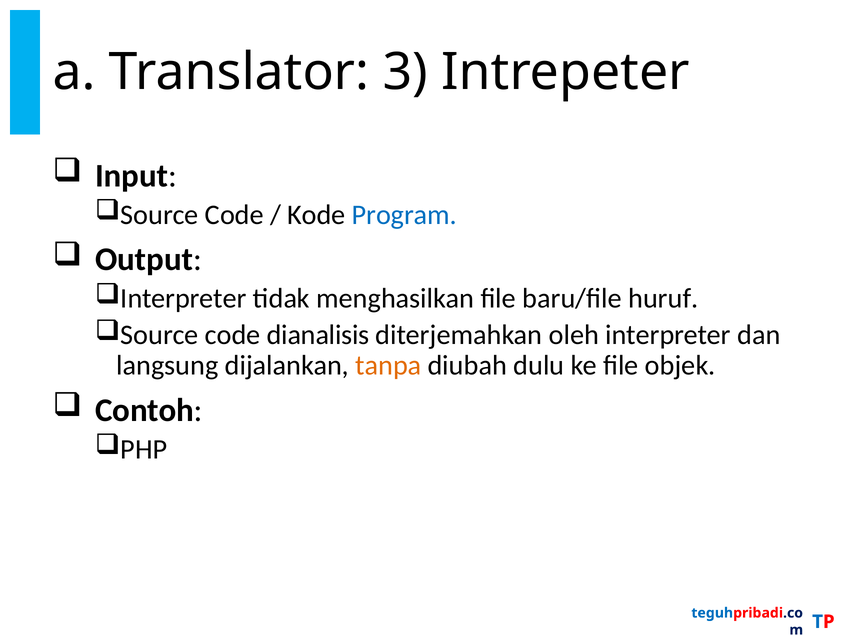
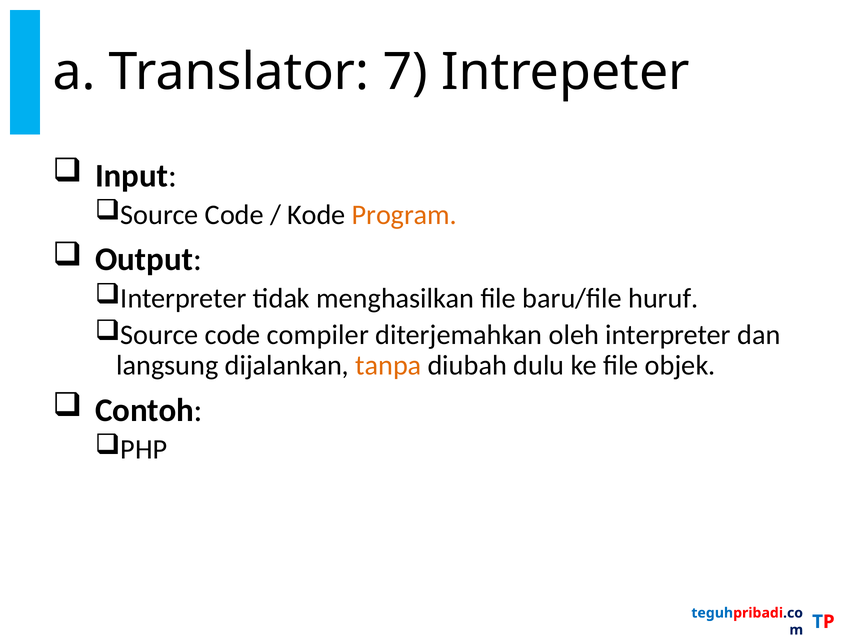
3: 3 -> 7
Program colour: blue -> orange
dianalisis: dianalisis -> compiler
